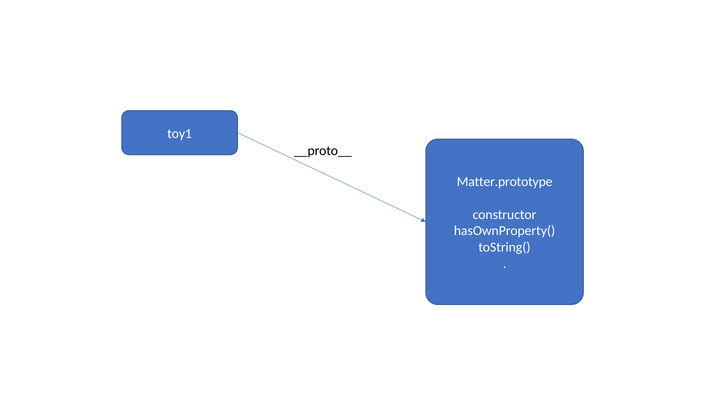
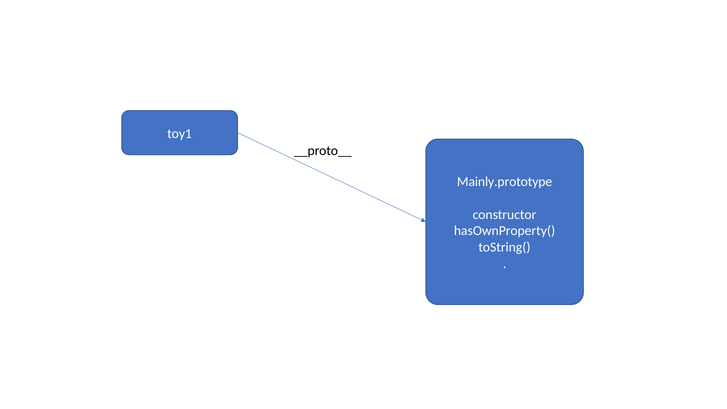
Matter.prototype: Matter.prototype -> Mainly.prototype
